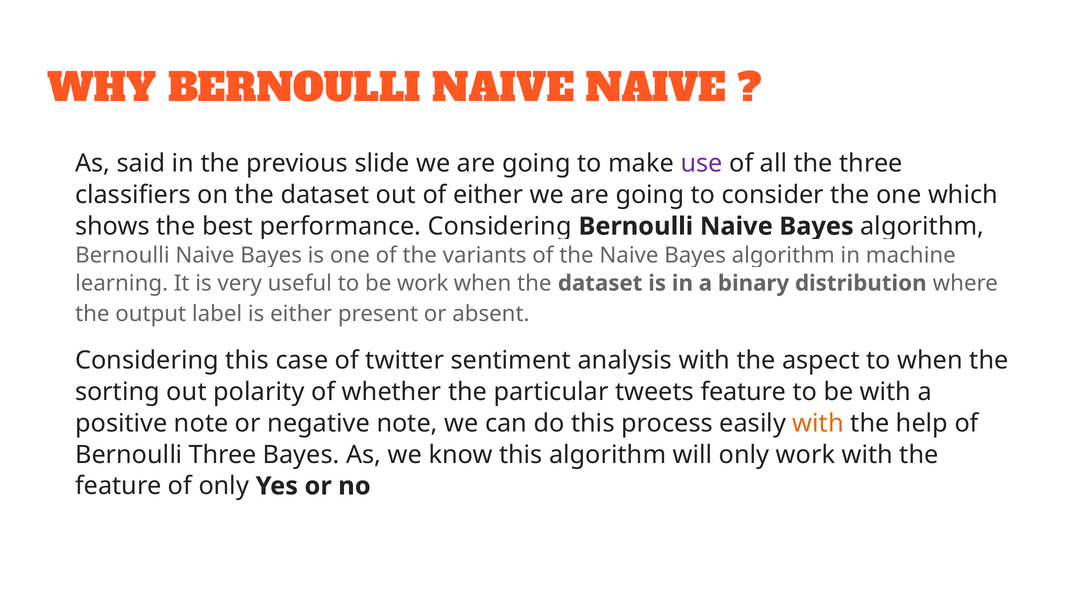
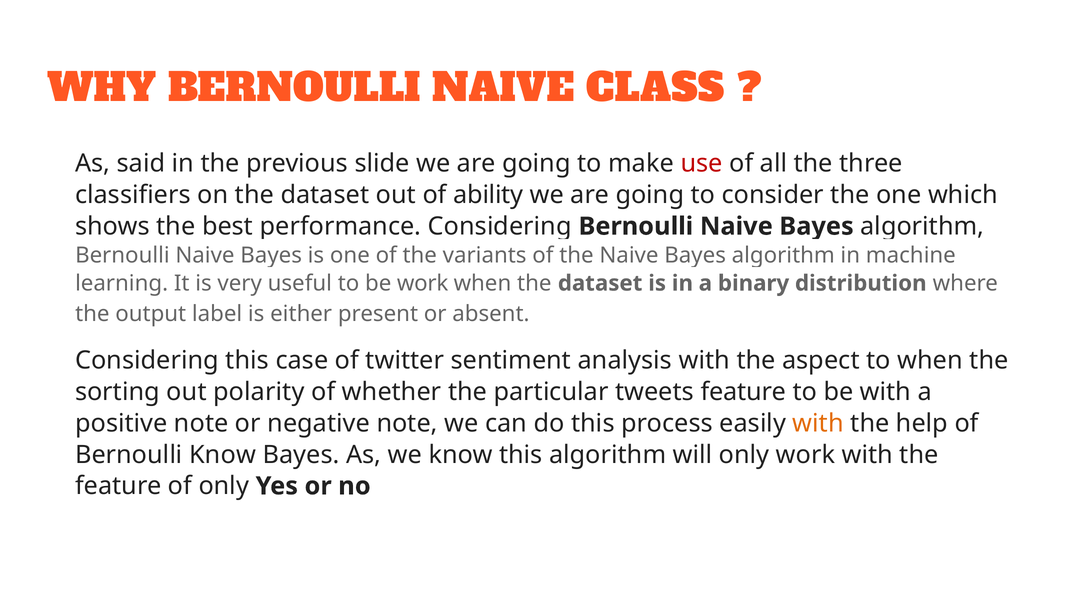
NAIVE NAIVE: NAIVE -> CLASS
use colour: purple -> red
of either: either -> ability
Bernoulli Three: Three -> Know
